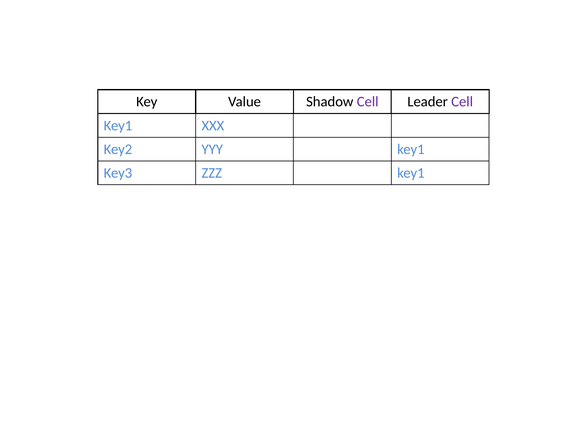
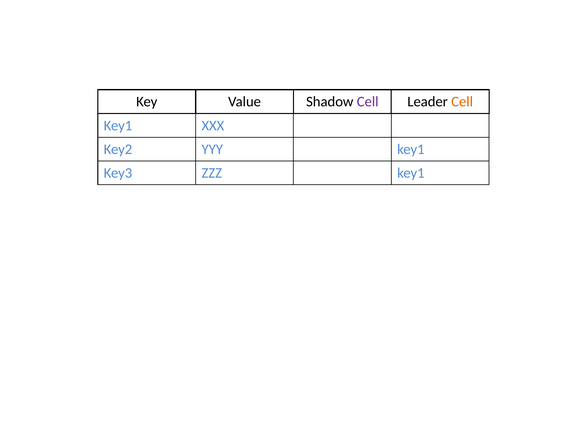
Cell at (462, 102) colour: purple -> orange
